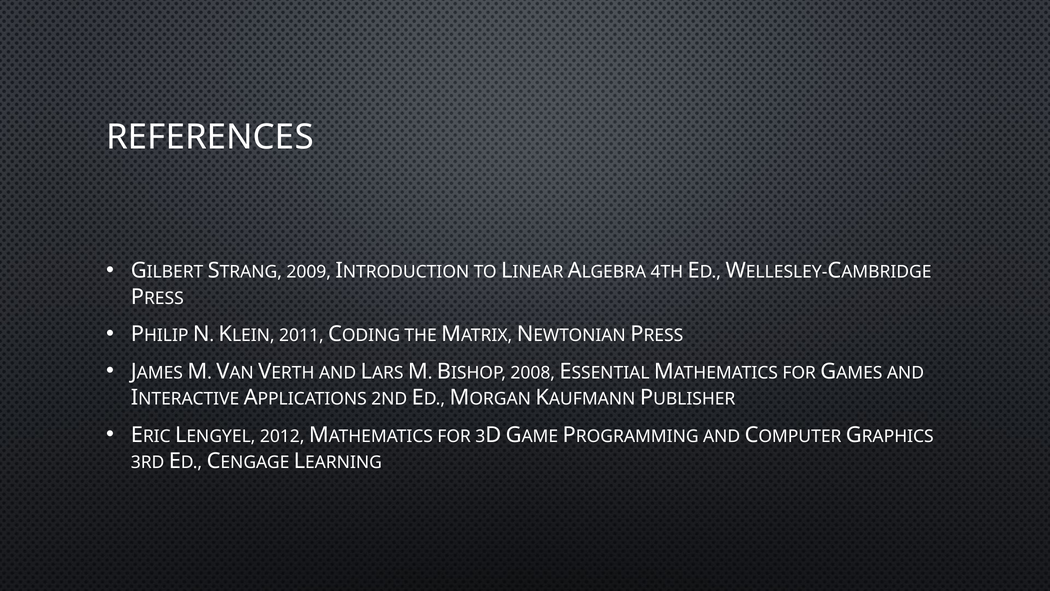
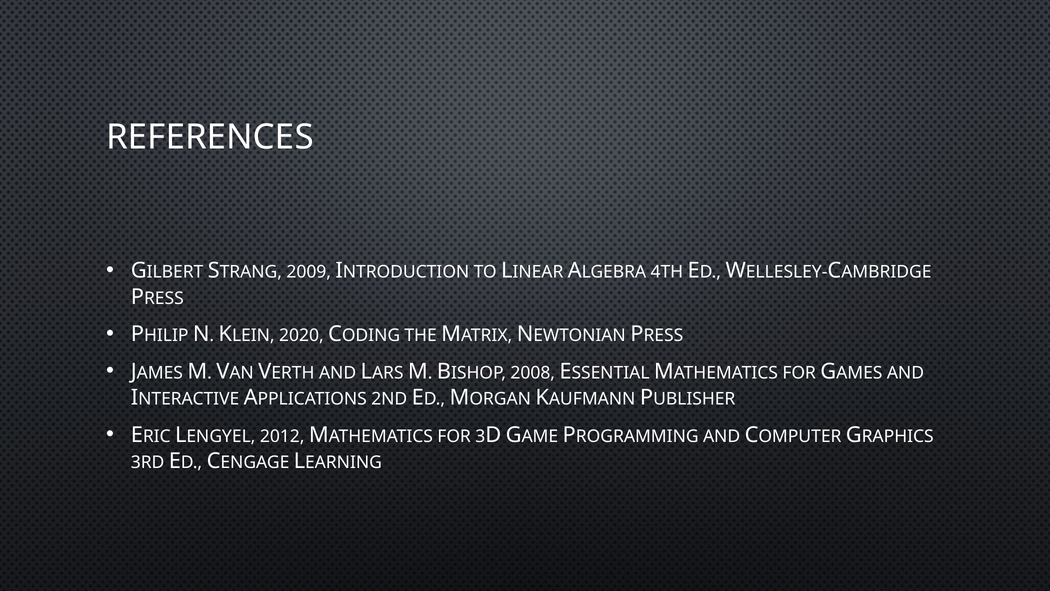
2011: 2011 -> 2020
